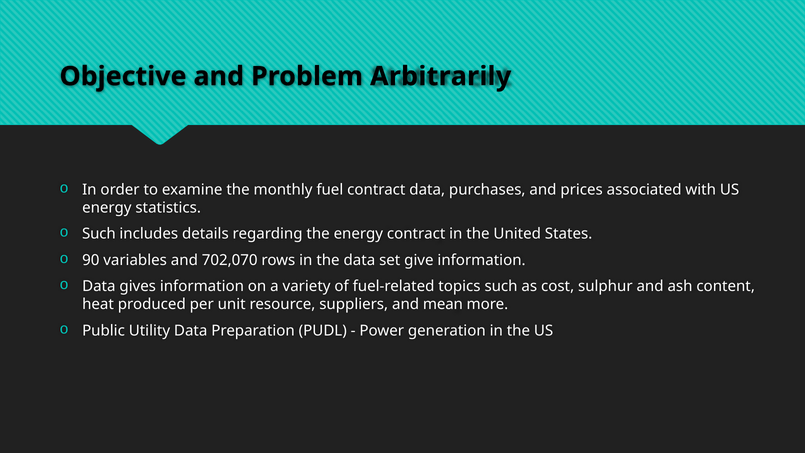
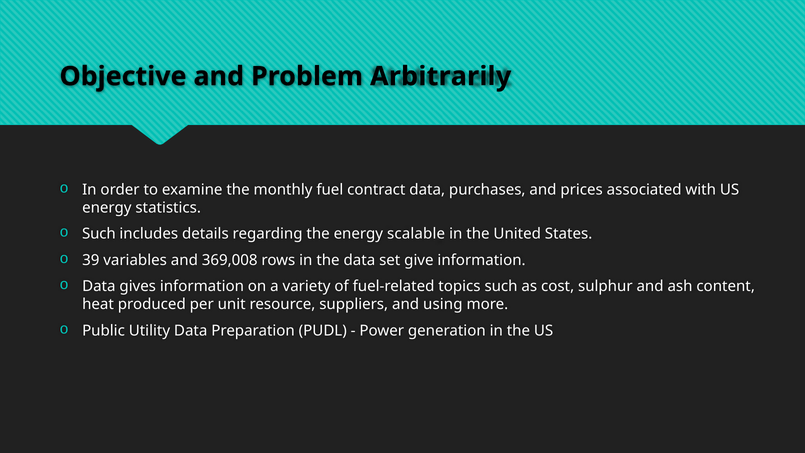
energy contract: contract -> scalable
90: 90 -> 39
702,070: 702,070 -> 369,008
mean: mean -> using
